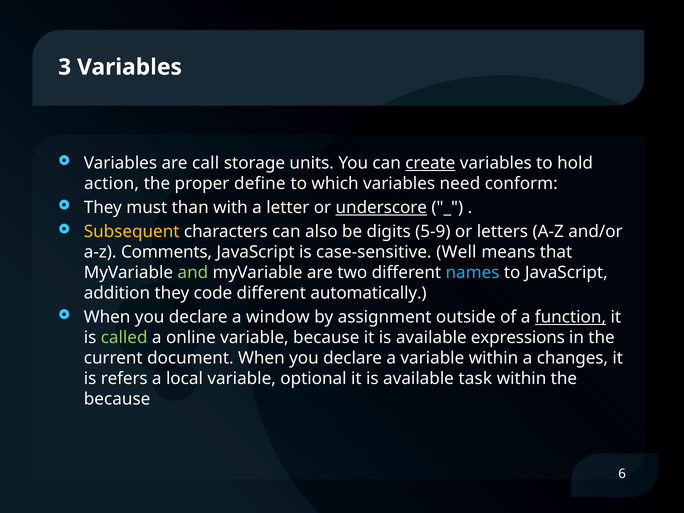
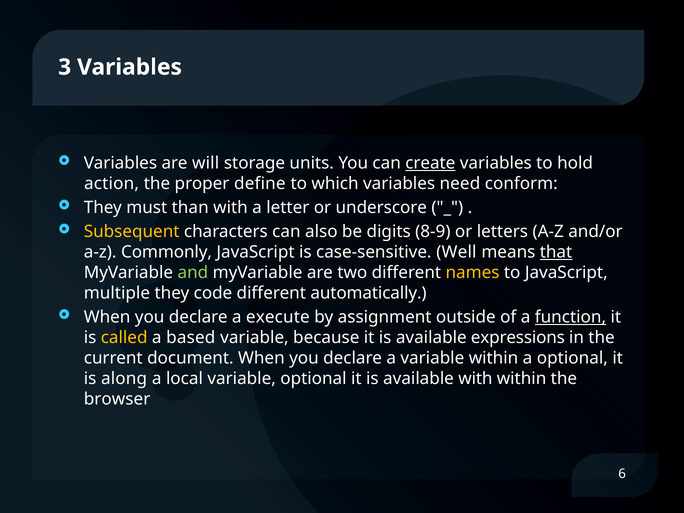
call: call -> will
underscore underline: present -> none
5-9: 5-9 -> 8-9
Comments: Comments -> Commonly
that underline: none -> present
names colour: light blue -> yellow
addition: addition -> multiple
window: window -> execute
called colour: light green -> yellow
online: online -> based
a changes: changes -> optional
refers: refers -> along
available task: task -> with
because at (117, 399): because -> browser
